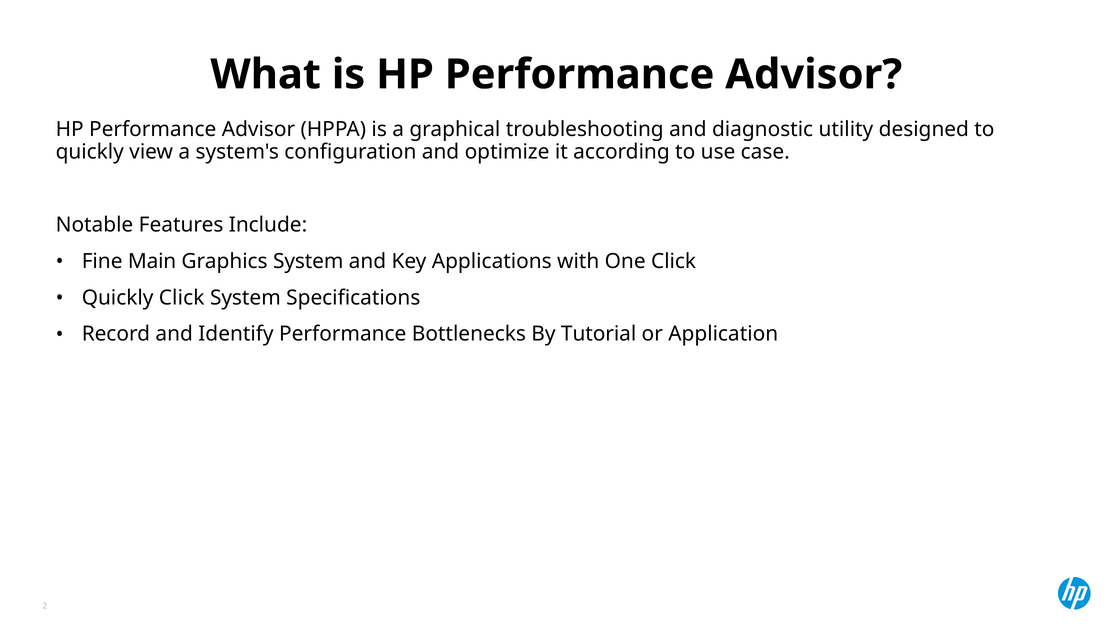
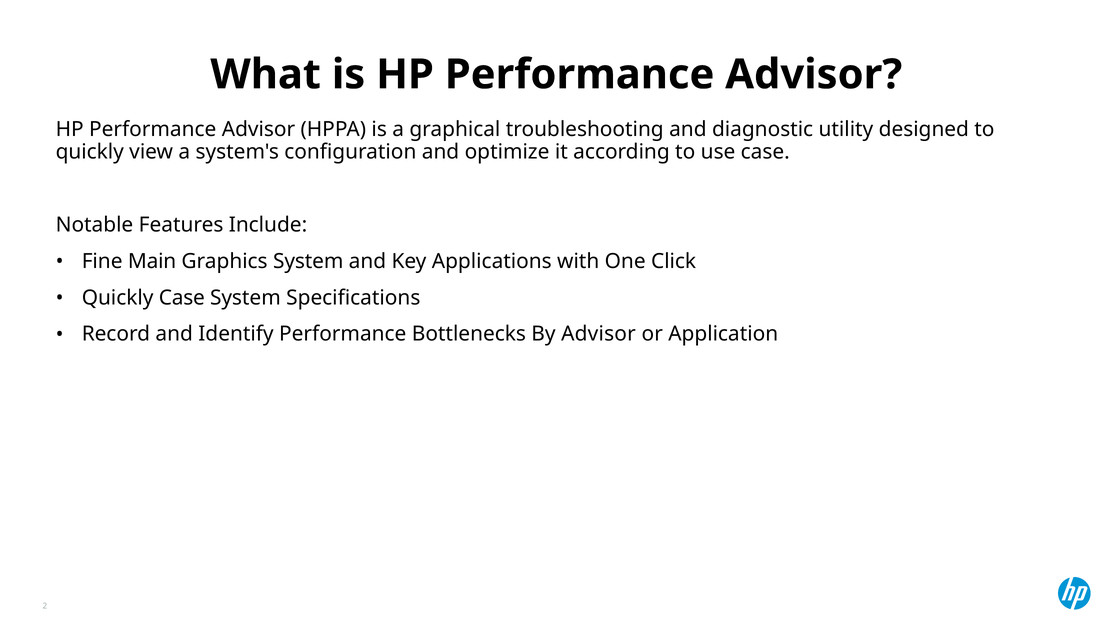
Quickly Click: Click -> Case
By Tutorial: Tutorial -> Advisor
